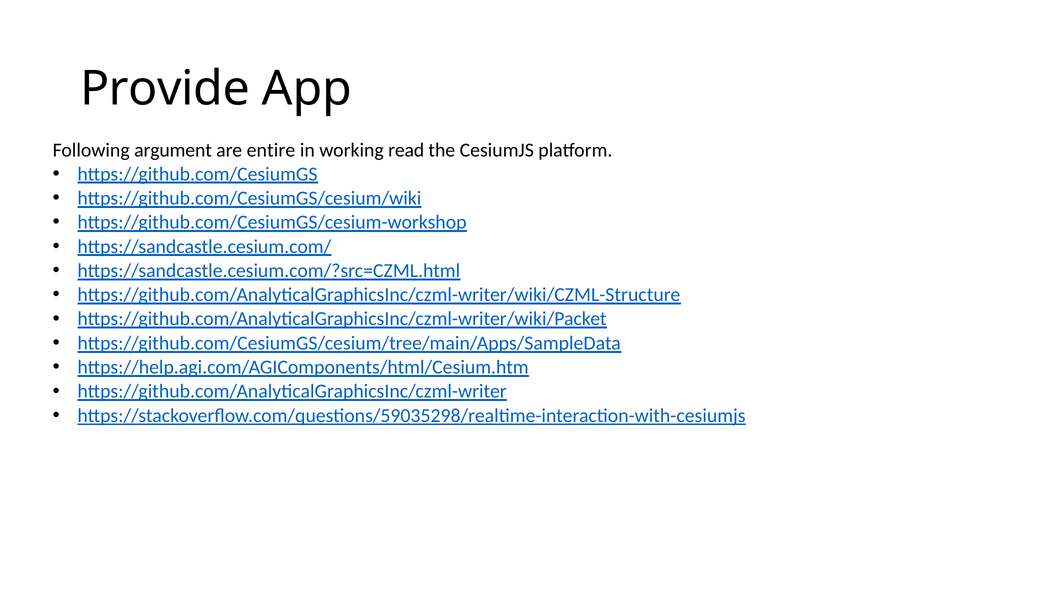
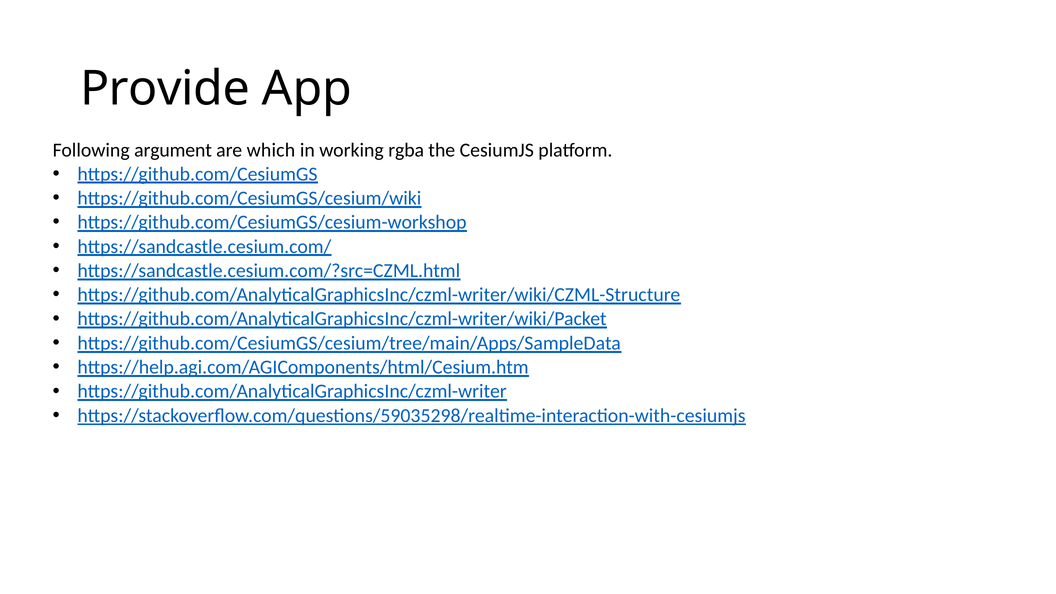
entire: entire -> which
read: read -> rgba
